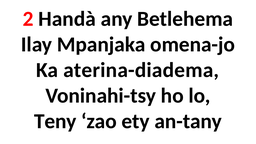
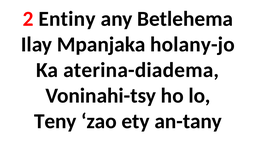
Handà: Handà -> Entiny
omena-jo: omena-jo -> holany-jo
